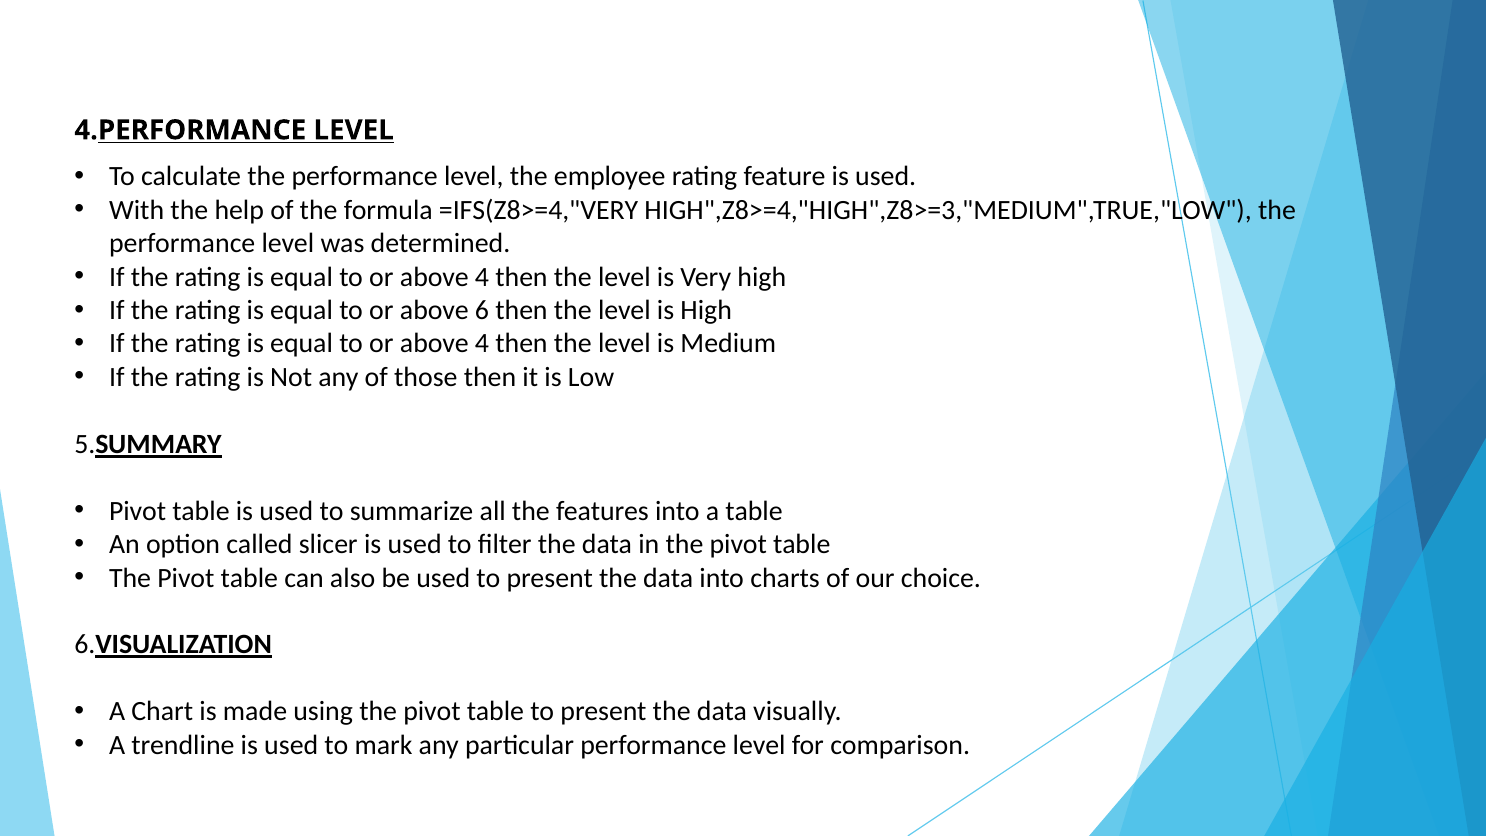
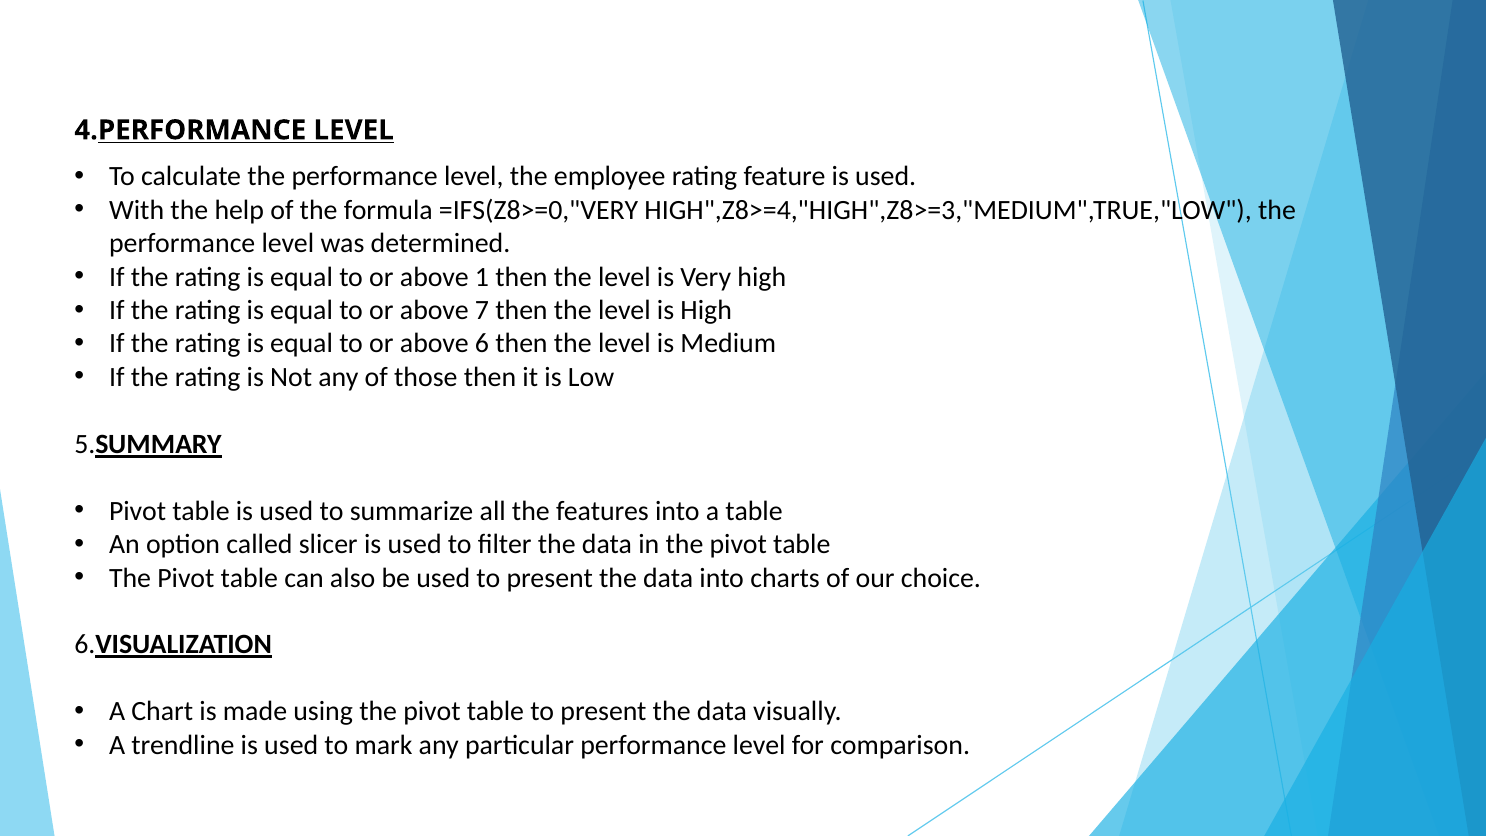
=IFS(Z8>=4,"VERY: =IFS(Z8>=4,"VERY -> =IFS(Z8>=0,"VERY
4 at (482, 277): 4 -> 1
6: 6 -> 7
4 at (482, 344): 4 -> 6
